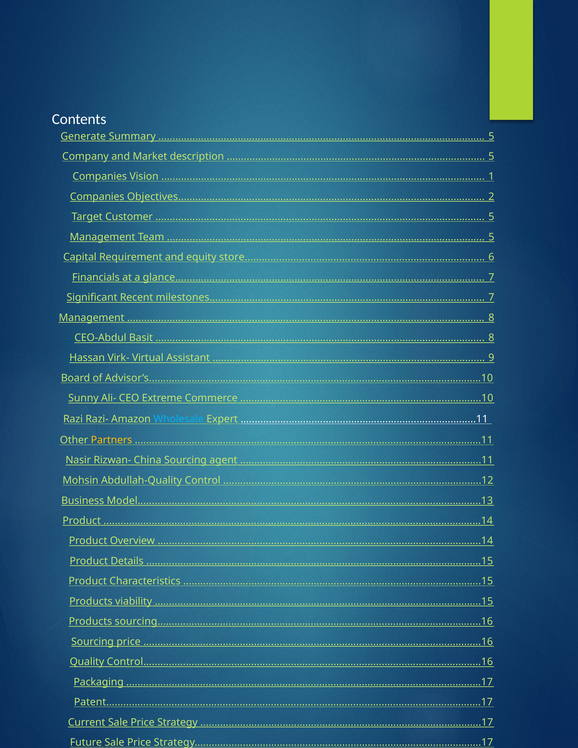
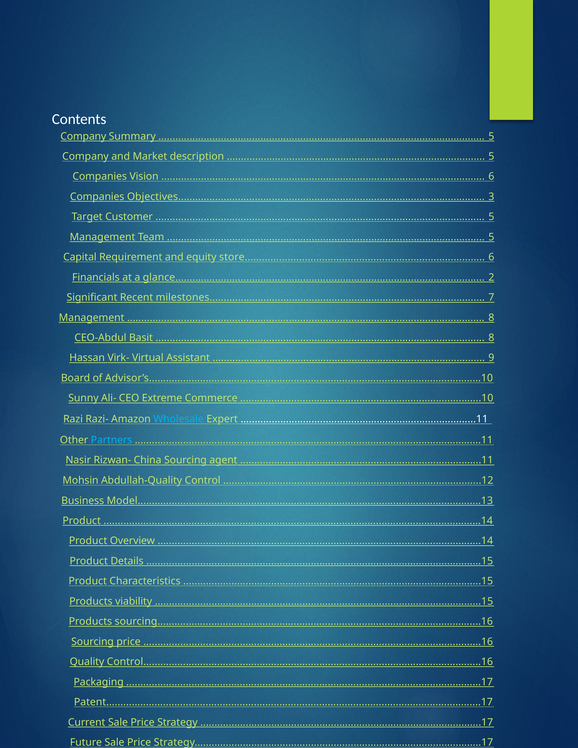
Generate at (83, 136): Generate -> Company
1 at (491, 176): 1 -> 6
2: 2 -> 3
7 at (491, 277): 7 -> 2
Partners colour: yellow -> light blue
